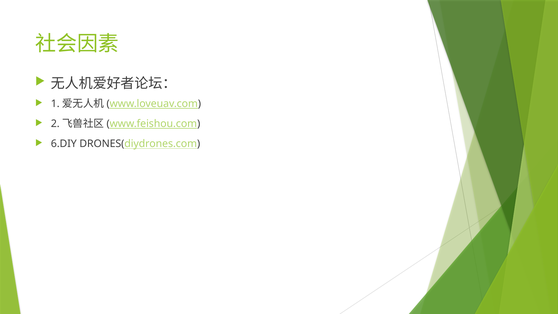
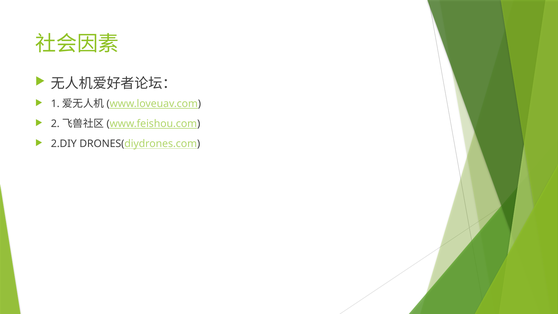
6.DIY: 6.DIY -> 2.DIY
